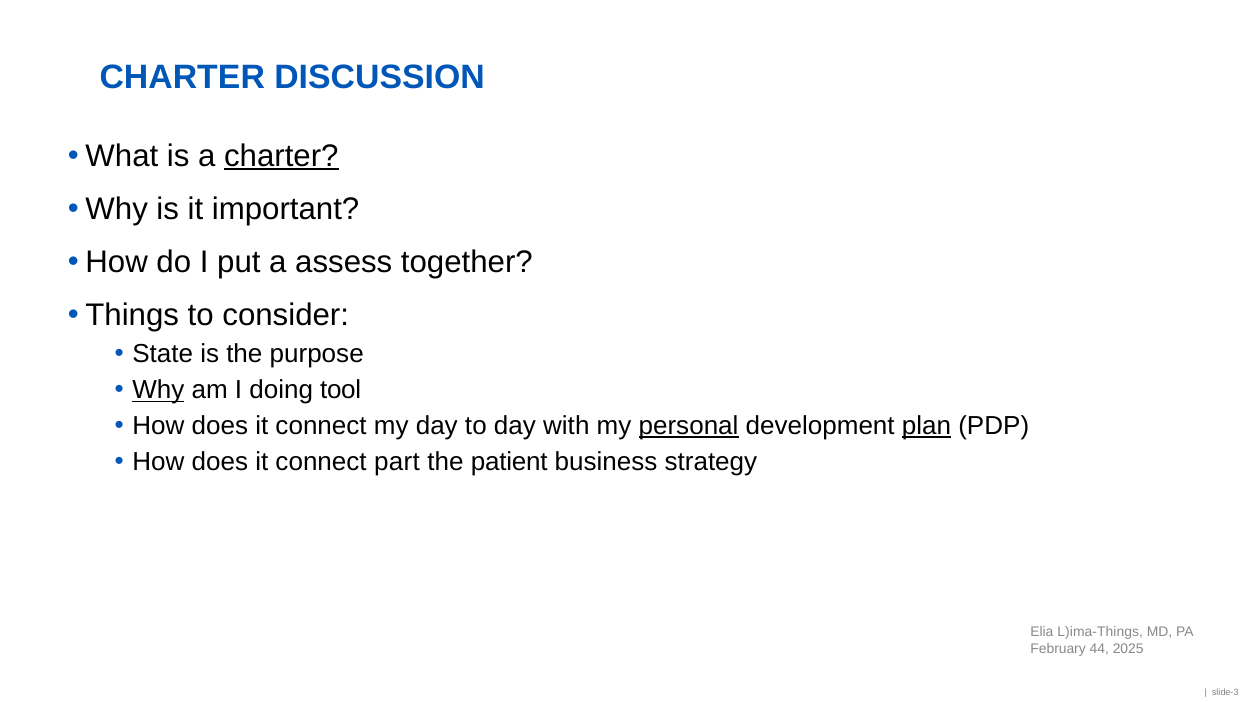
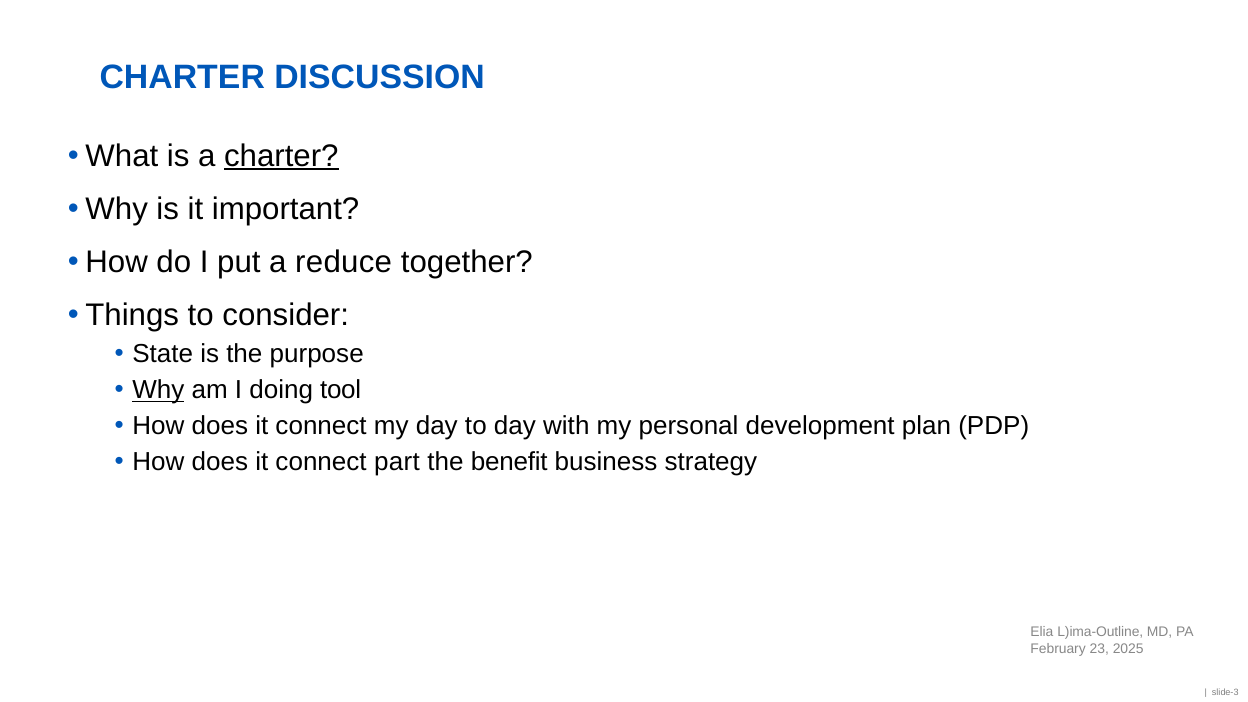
assess: assess -> reduce
personal underline: present -> none
plan underline: present -> none
patient: patient -> benefit
L)ima-Things: L)ima-Things -> L)ima-Outline
44: 44 -> 23
